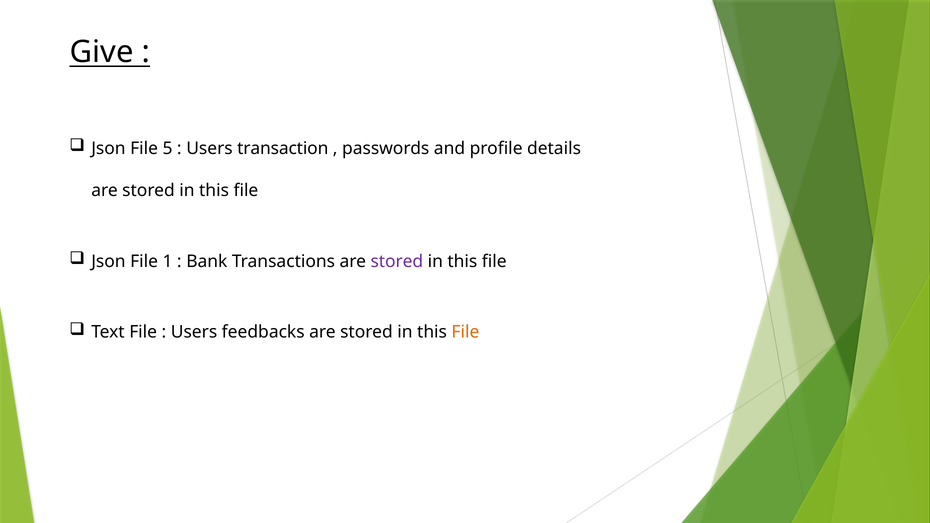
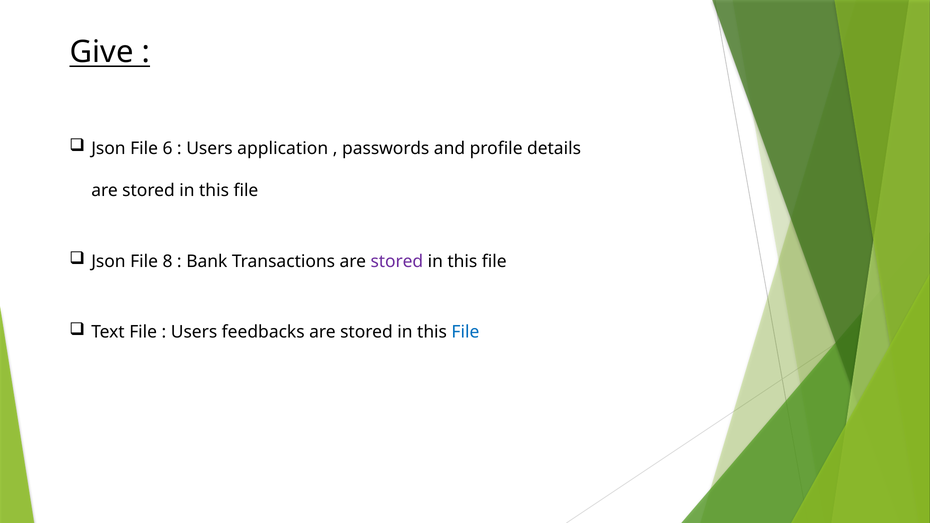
5: 5 -> 6
transaction: transaction -> application
1: 1 -> 8
File at (465, 332) colour: orange -> blue
